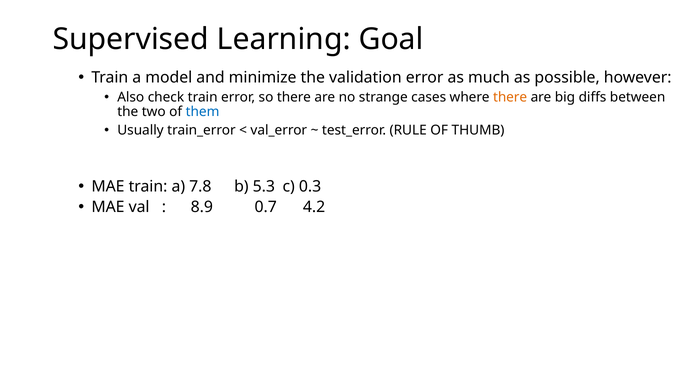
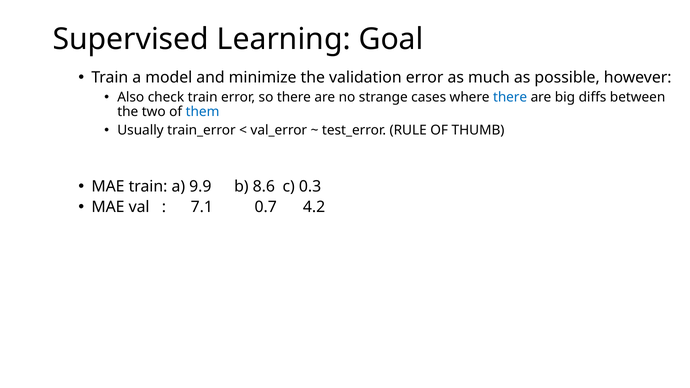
there at (510, 97) colour: orange -> blue
7.8: 7.8 -> 9.9
5.3: 5.3 -> 8.6
8.9: 8.9 -> 7.1
